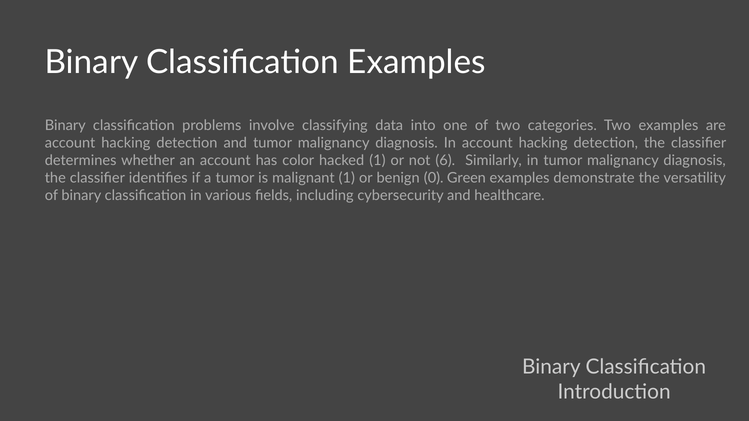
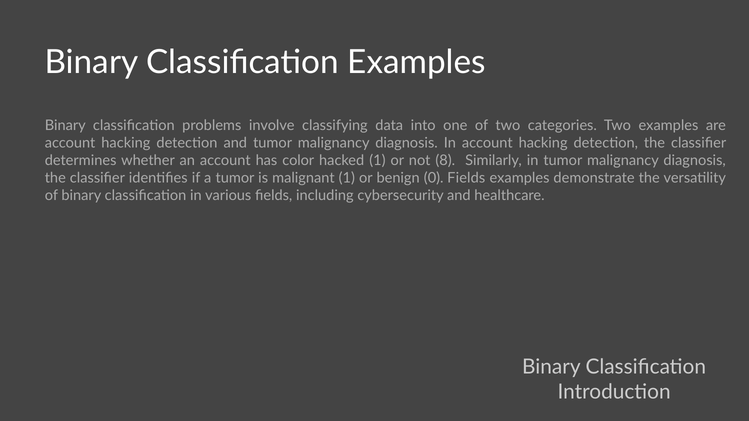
6: 6 -> 8
0 Green: Green -> Fields
